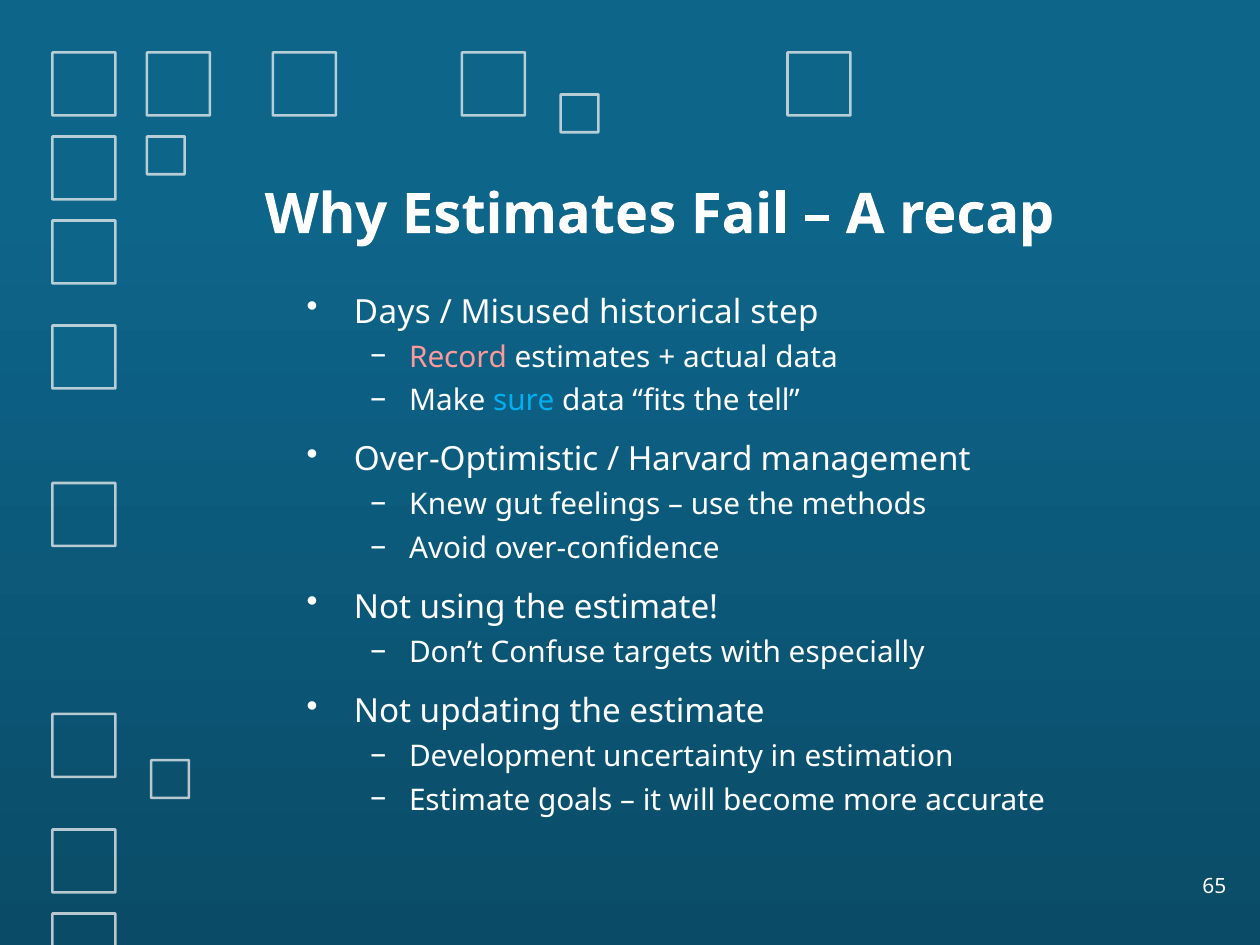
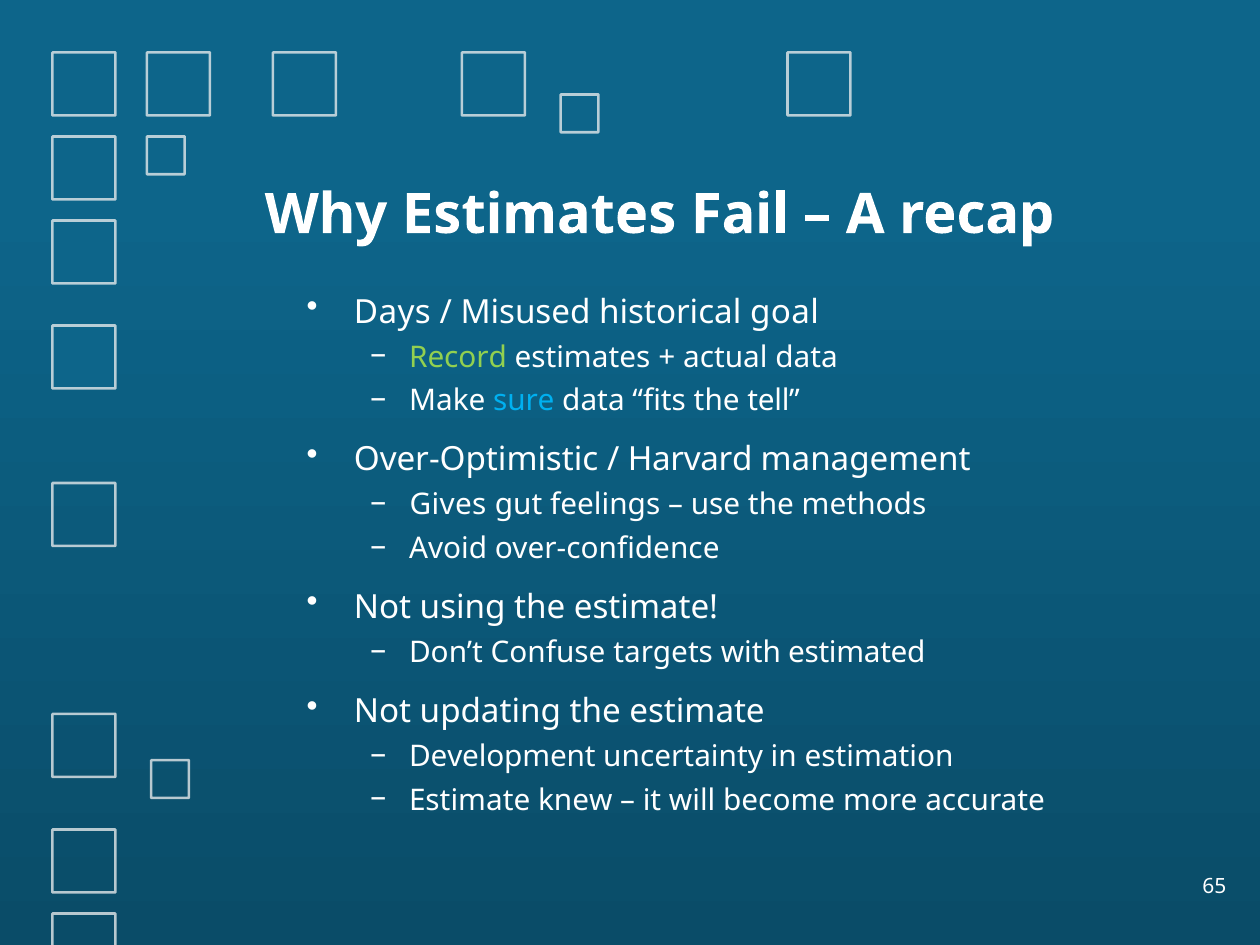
step: step -> goal
Record colour: pink -> light green
Knew: Knew -> Gives
especially: especially -> estimated
goals: goals -> knew
